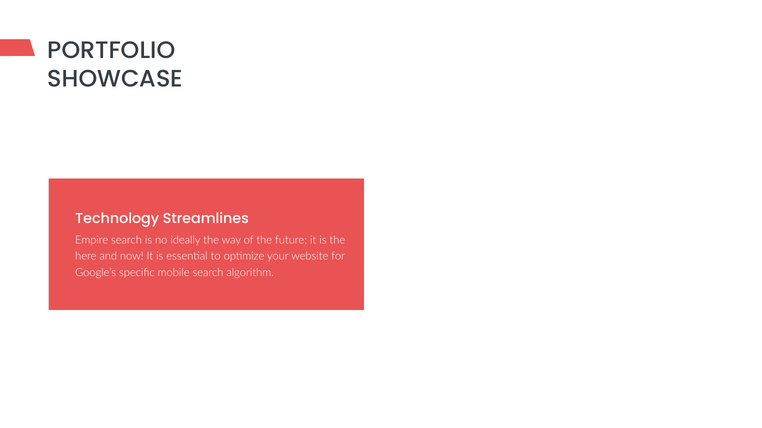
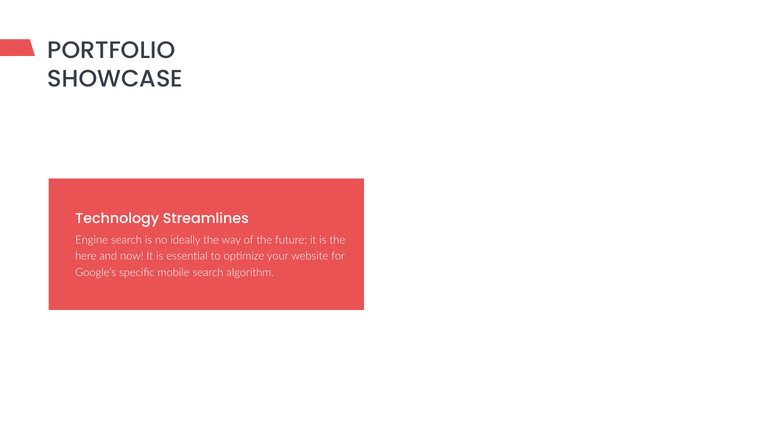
Empire: Empire -> Engine
